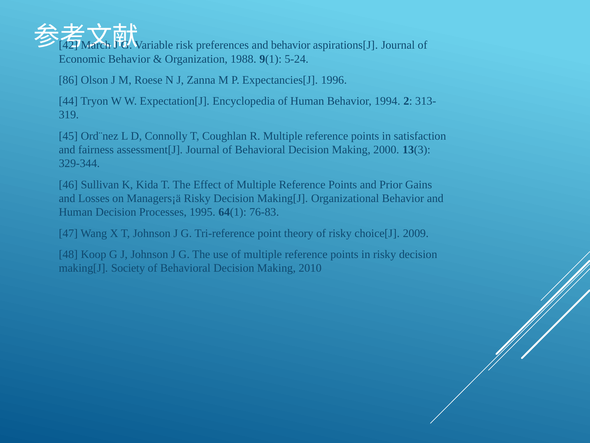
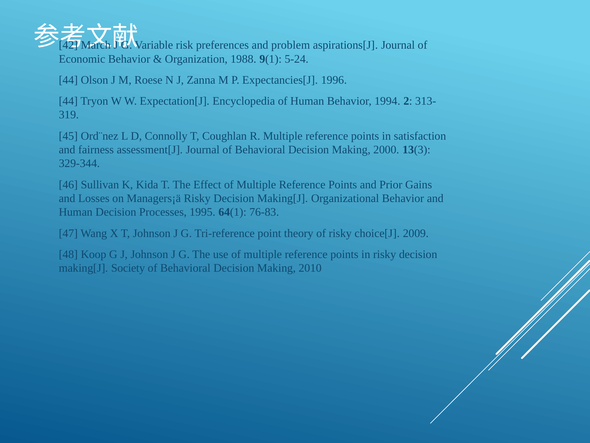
and behavior: behavior -> problem
86 at (68, 80): 86 -> 44
